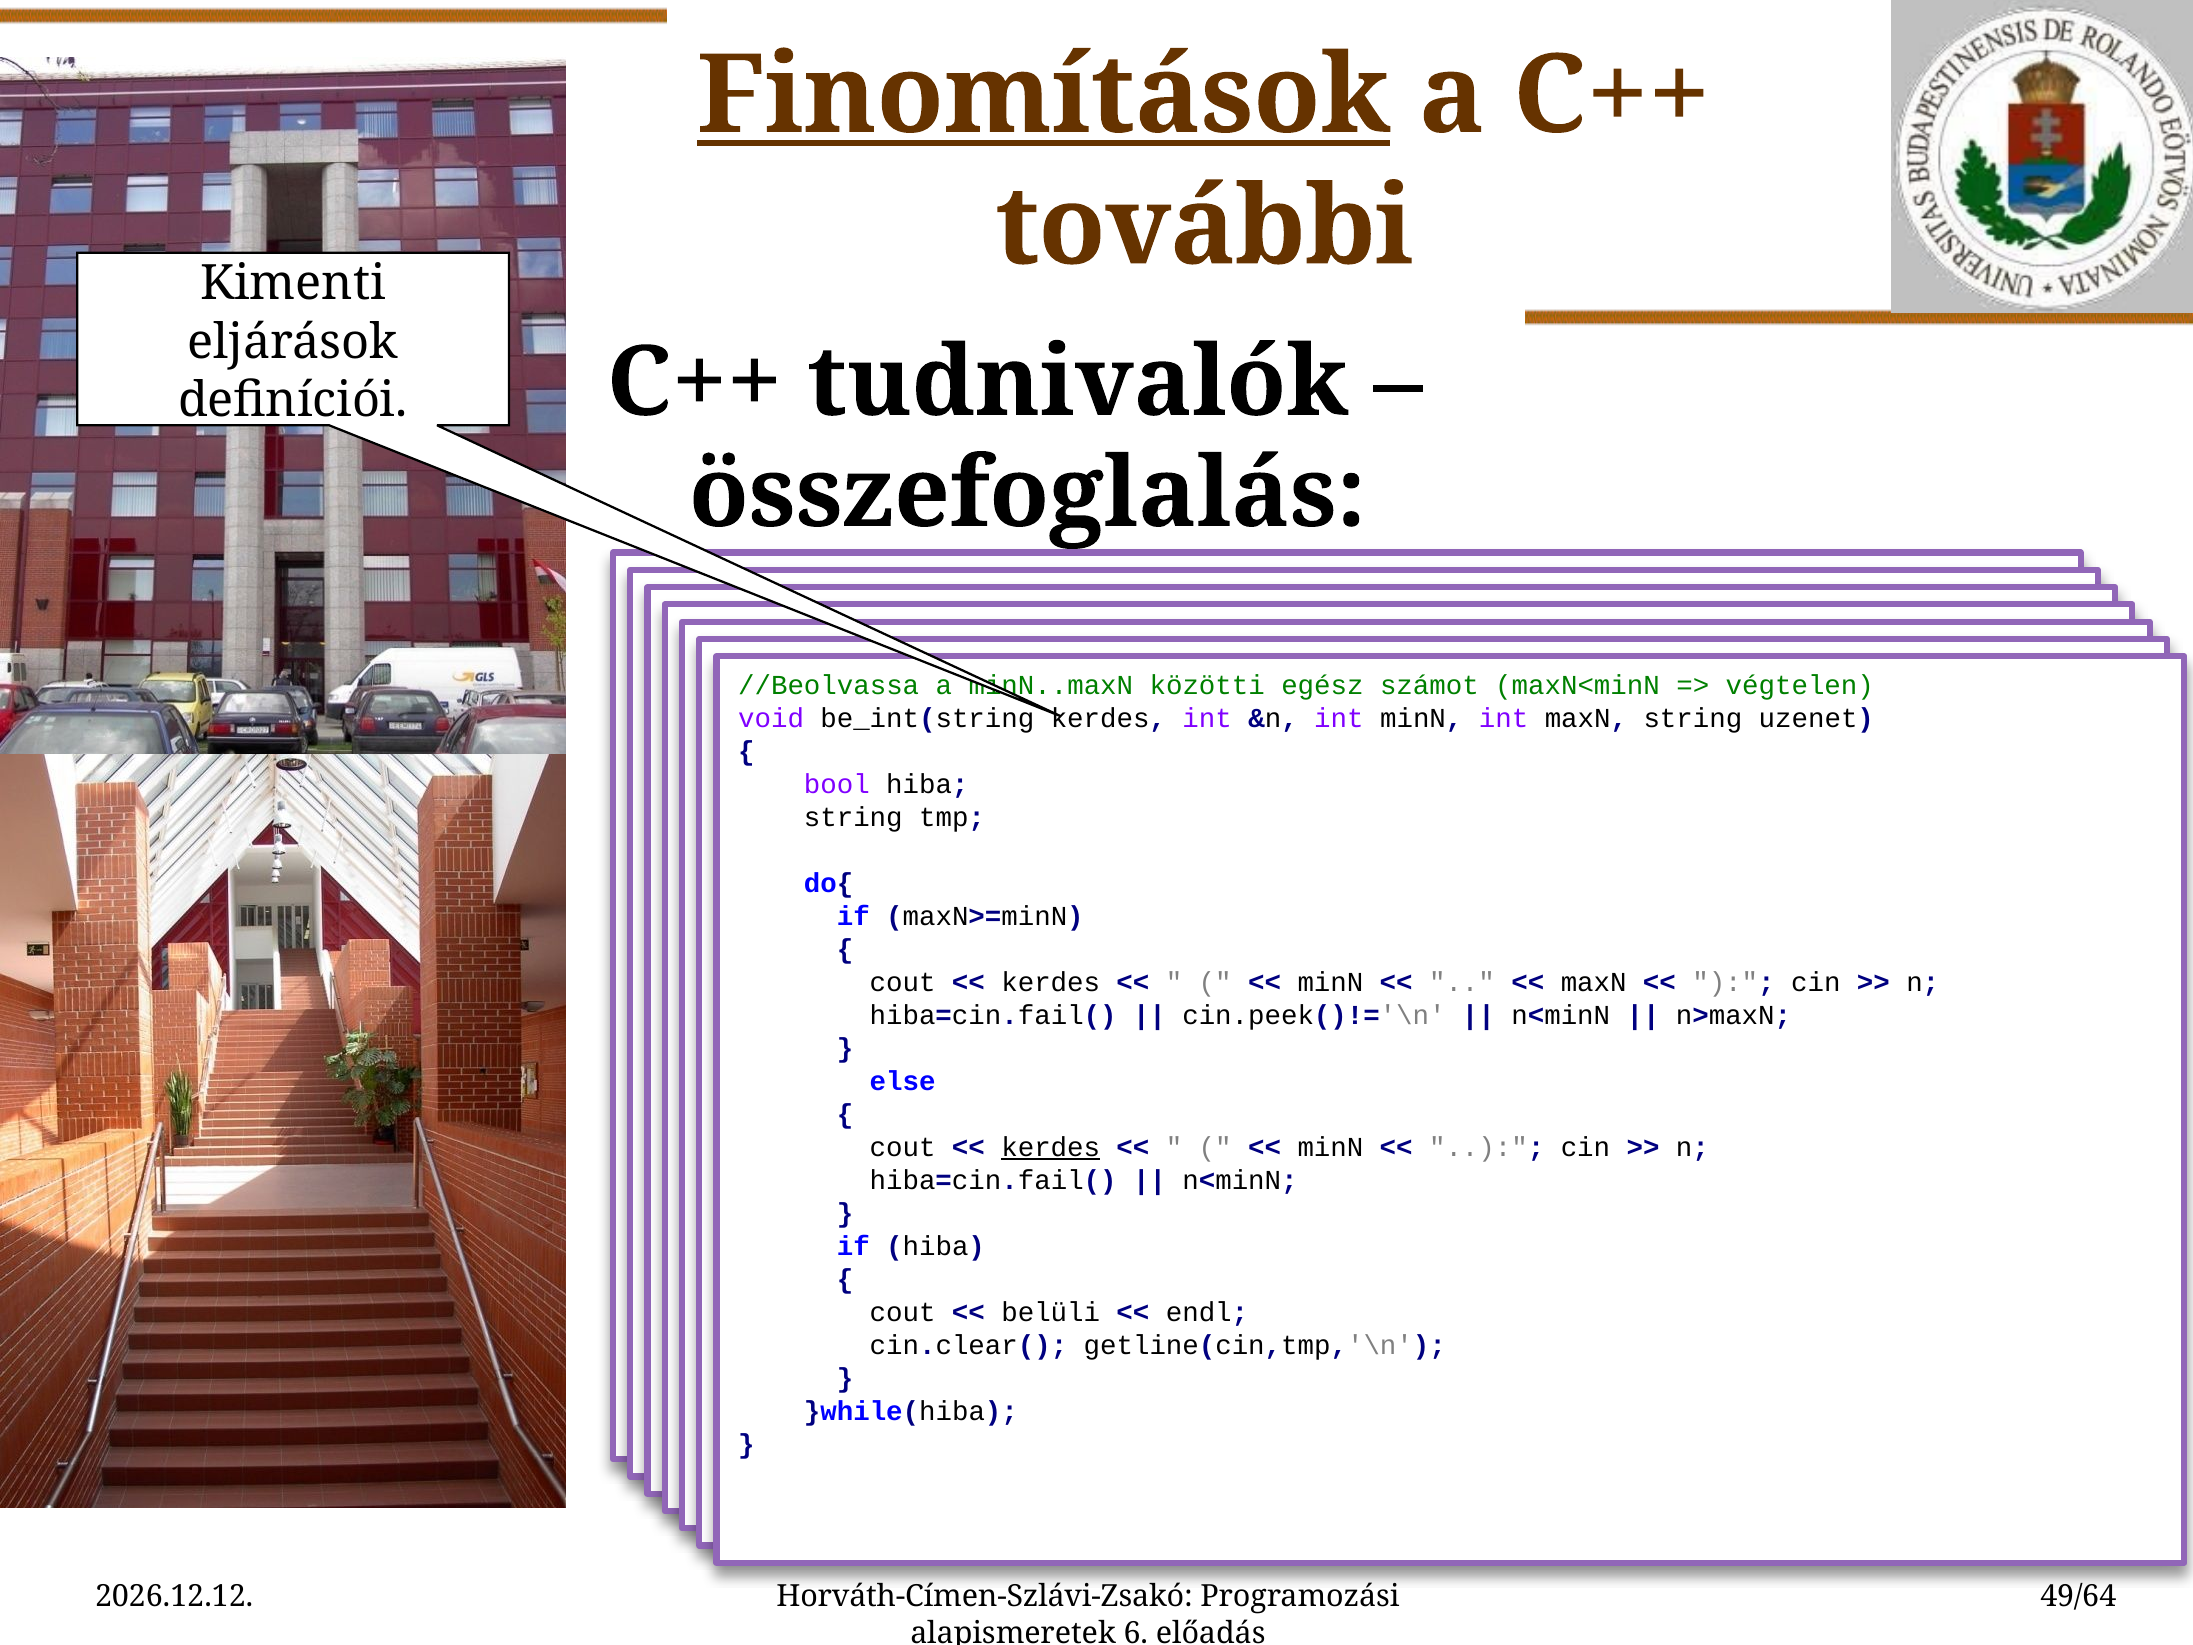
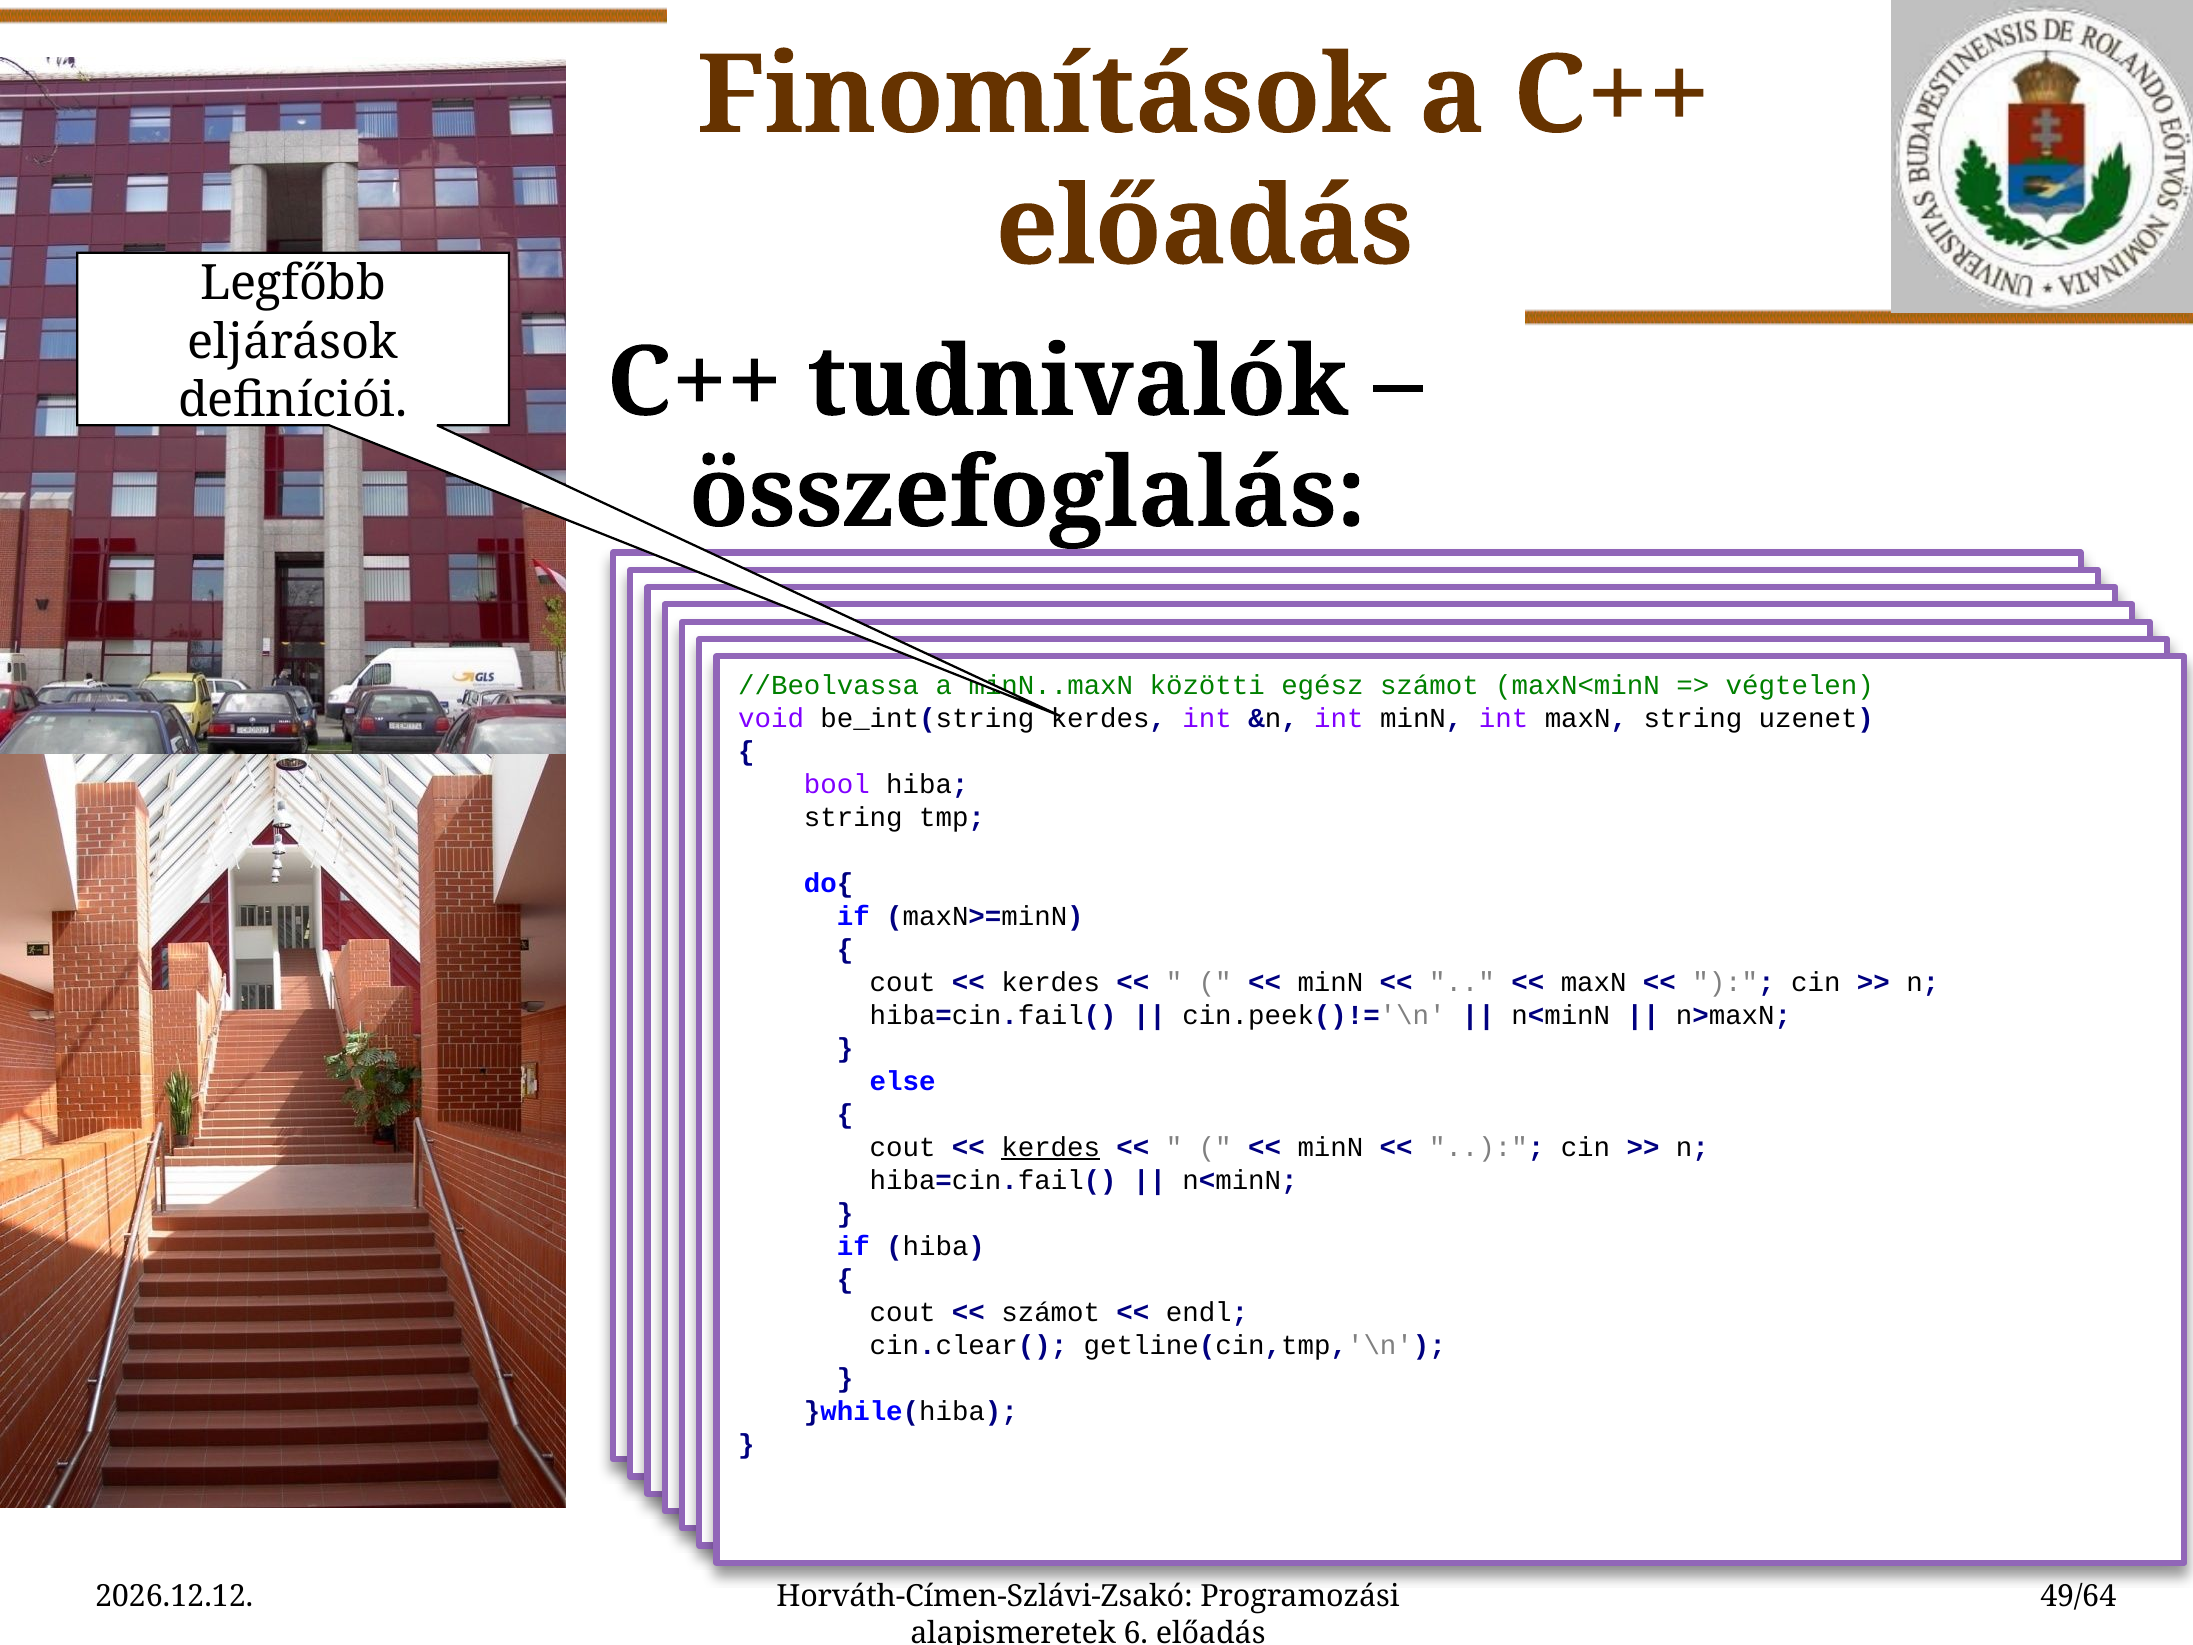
Finomítások underline: present -> none
további at (1204, 227): további -> előadás
Kimenti: Kimenti -> Legfőbb
belüli at (1051, 1312): belüli -> számot
